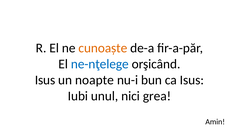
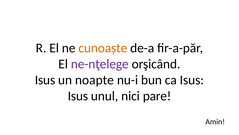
ne-nţelege colour: blue -> purple
Iubi at (78, 96): Iubi -> Isus
grea: grea -> pare
